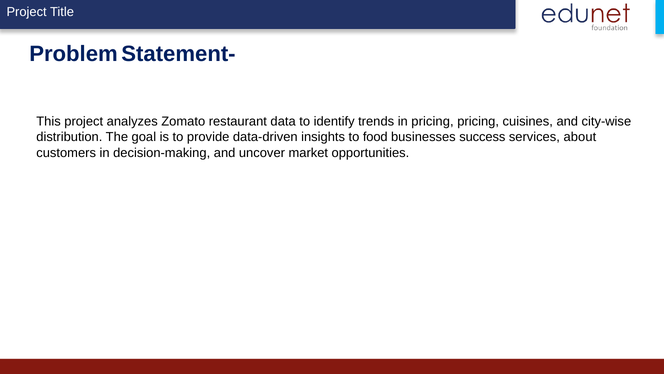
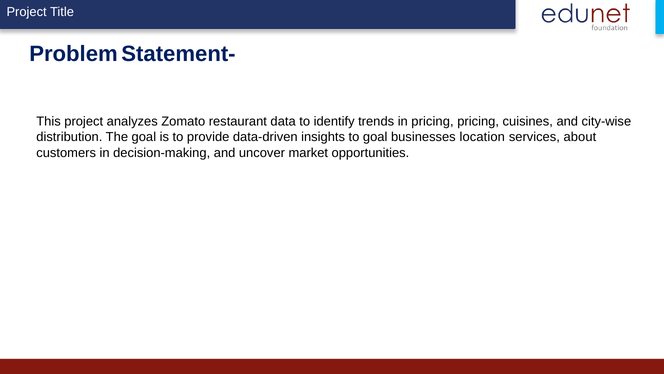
to food: food -> goal
success: success -> location
